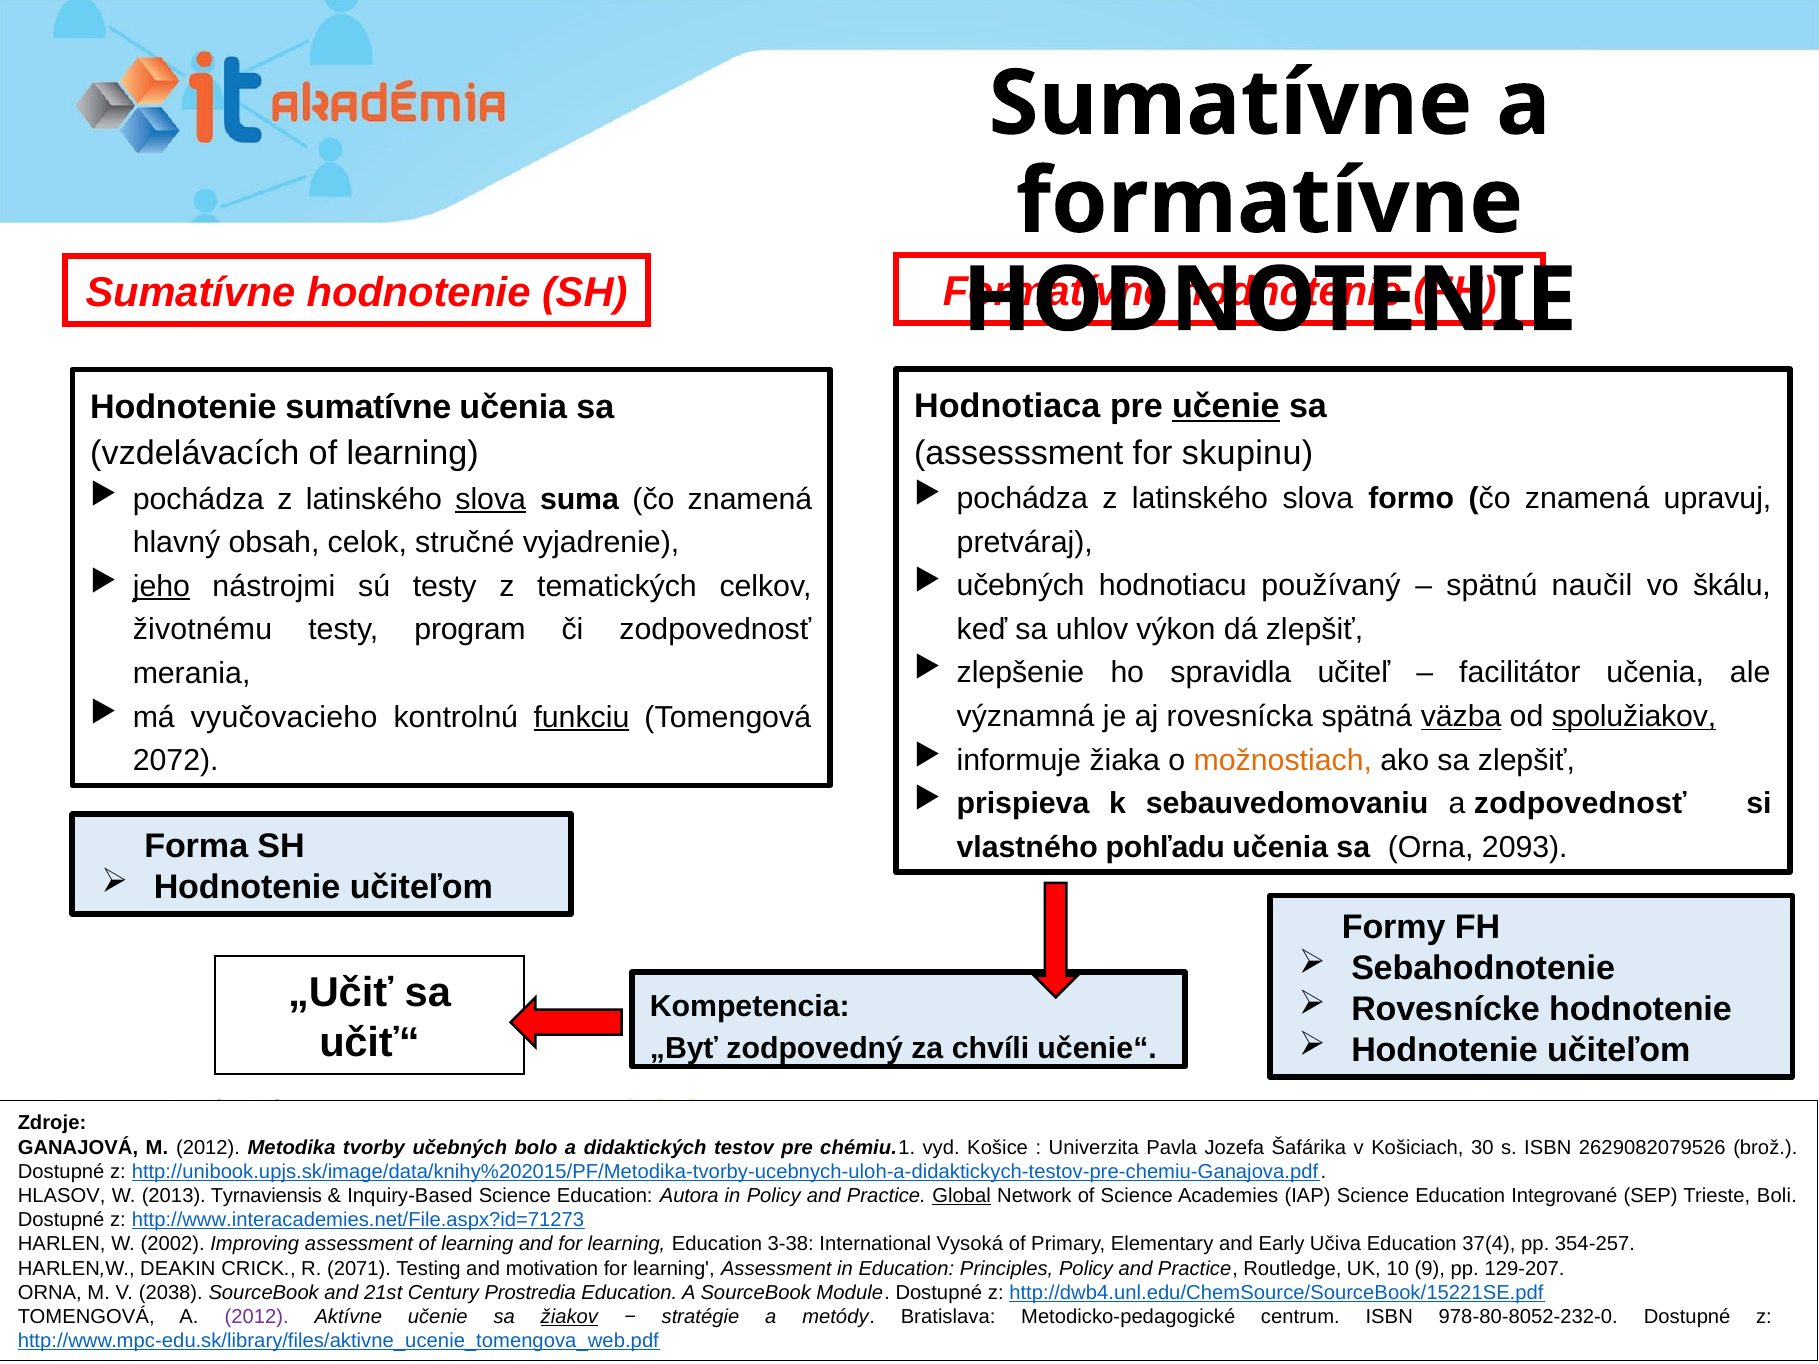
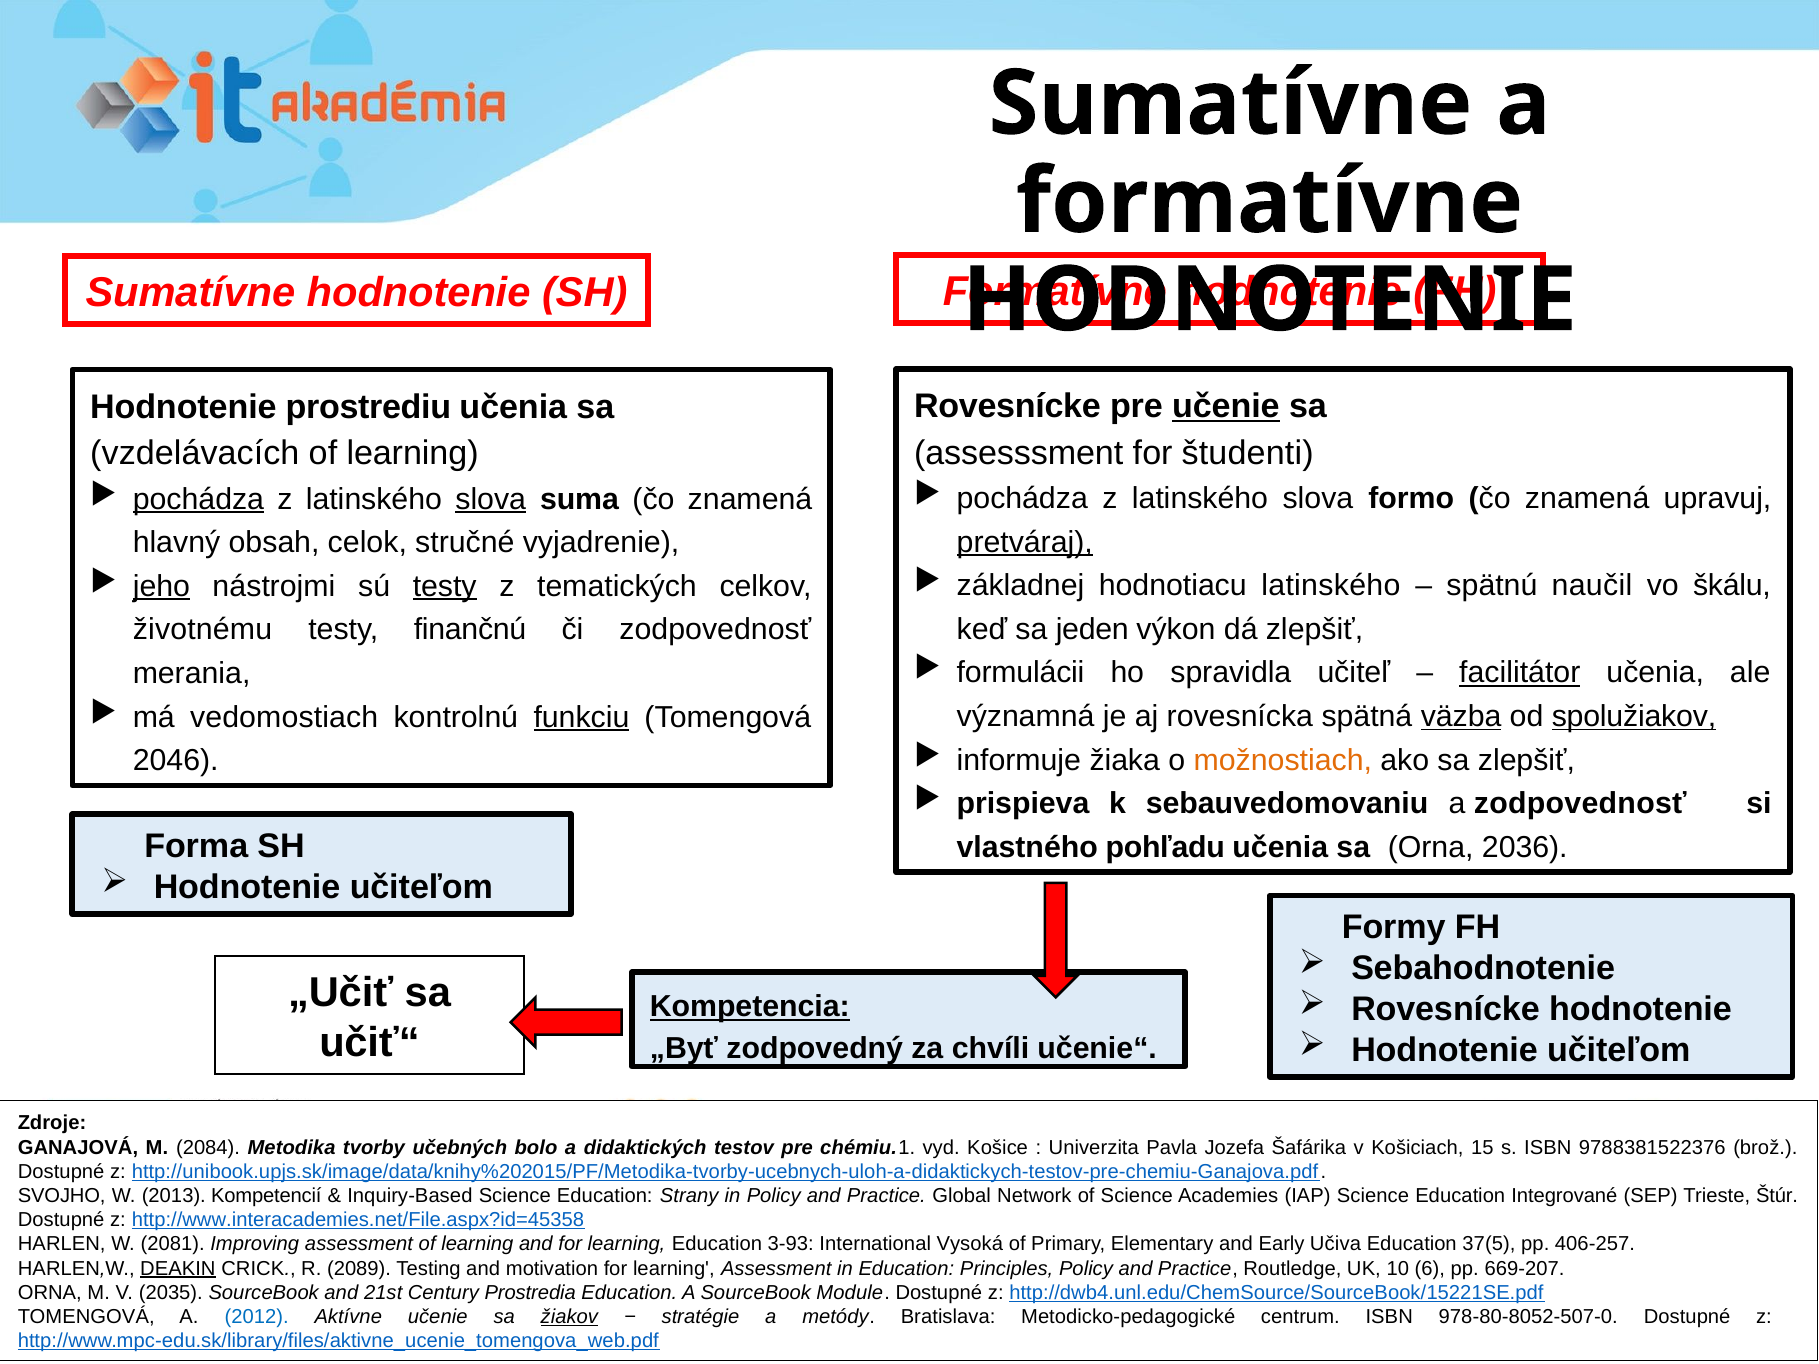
Hodnotiaca at (1007, 406): Hodnotiaca -> Rovesnícke
Hodnotenie sumatívne: sumatívne -> prostrediu
skupinu: skupinu -> študenti
pochádza at (198, 499) underline: none -> present
pretváraj underline: none -> present
učebných at (1021, 586): učebných -> základnej
hodnotiacu používaný: používaný -> latinského
testy at (445, 586) underline: none -> present
uhlov: uhlov -> jeden
program: program -> finančnú
zlepšenie: zlepšenie -> formulácii
facilitátor underline: none -> present
vyučovacieho: vyučovacieho -> vedomostiach
2072: 2072 -> 2046
2093: 2093 -> 2036
Kompetencia underline: none -> present
M 2012: 2012 -> 2084
30: 30 -> 15
2629082079526: 2629082079526 -> 9788381522376
HLASOV: HLASOV -> SVOJHO
Tyrnaviensis: Tyrnaviensis -> Kompetencií
Autora: Autora -> Strany
Global underline: present -> none
Boli: Boli -> Štúr
http://www.interacademies.net/File.aspx?id=71273: http://www.interacademies.net/File.aspx?id=71273 -> http://www.interacademies.net/File.aspx?id=45358
2002: 2002 -> 2081
3-38: 3-38 -> 3-93
37(4: 37(4 -> 37(5
354-257: 354-257 -> 406-257
DEAKIN underline: none -> present
2071: 2071 -> 2089
9: 9 -> 6
129-207: 129-207 -> 669-207
2038: 2038 -> 2035
2012 at (257, 1317) colour: purple -> blue
978-80-8052-232-0: 978-80-8052-232-0 -> 978-80-8052-507-0
